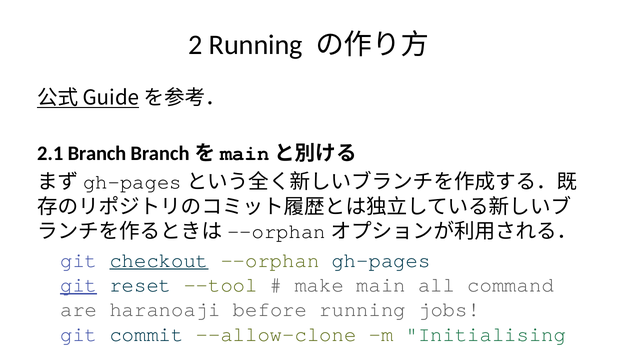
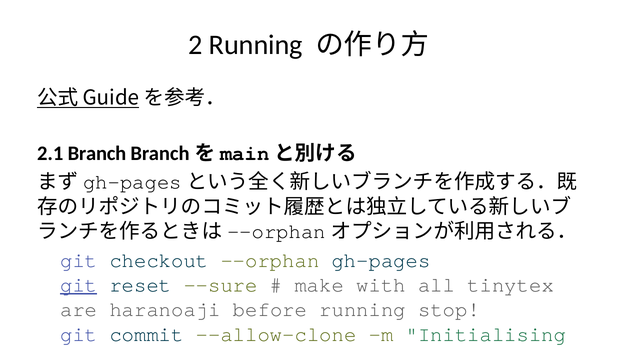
checkout at (159, 260) underline: present -> none
--tool: --tool -> --sure
make main: main -> with
all command: command -> tinytex
running jobs: jobs -> stop
